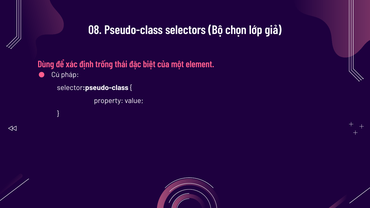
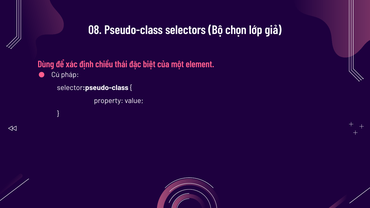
trống: trống -> chiều
